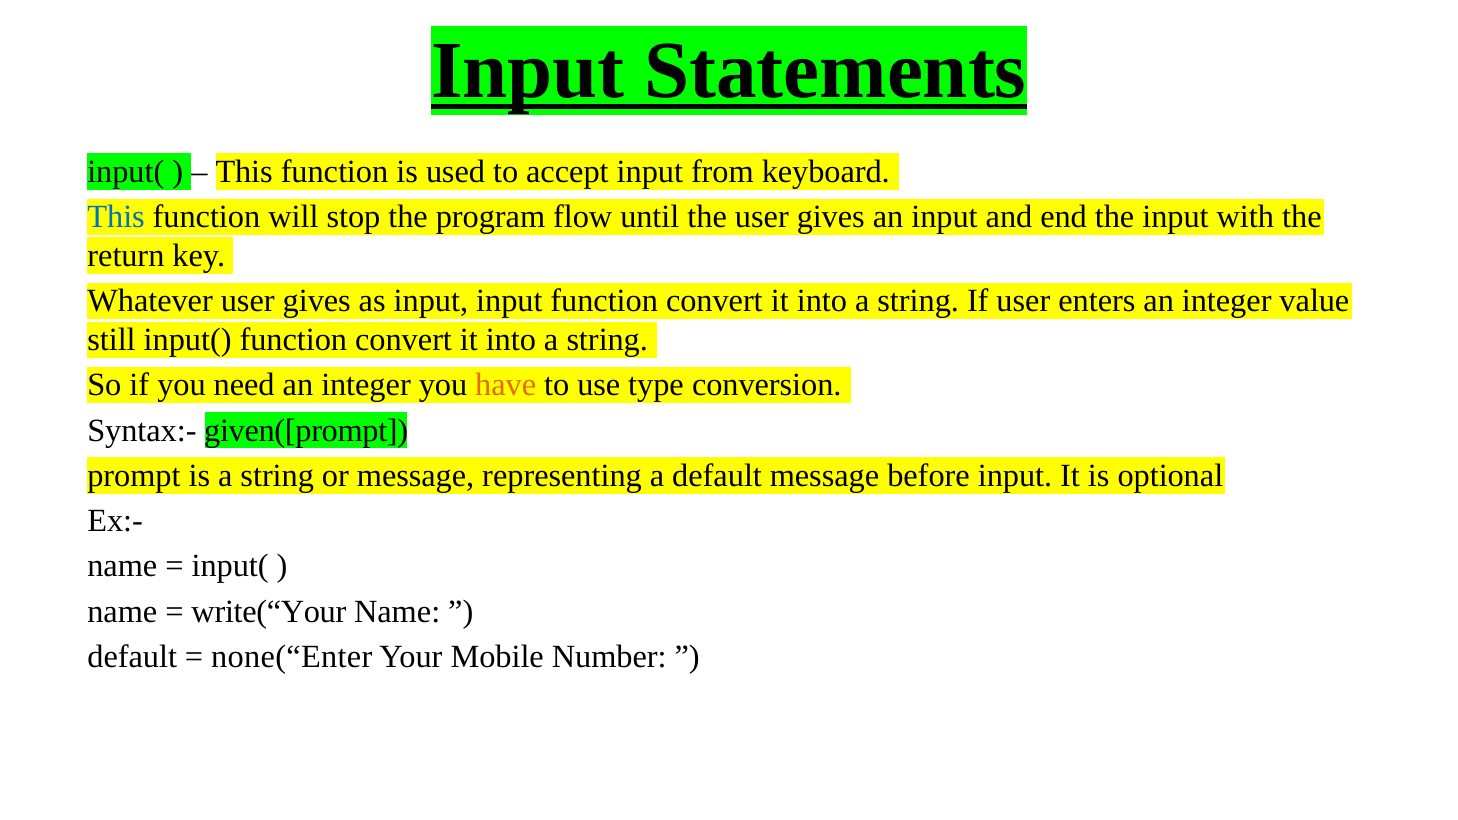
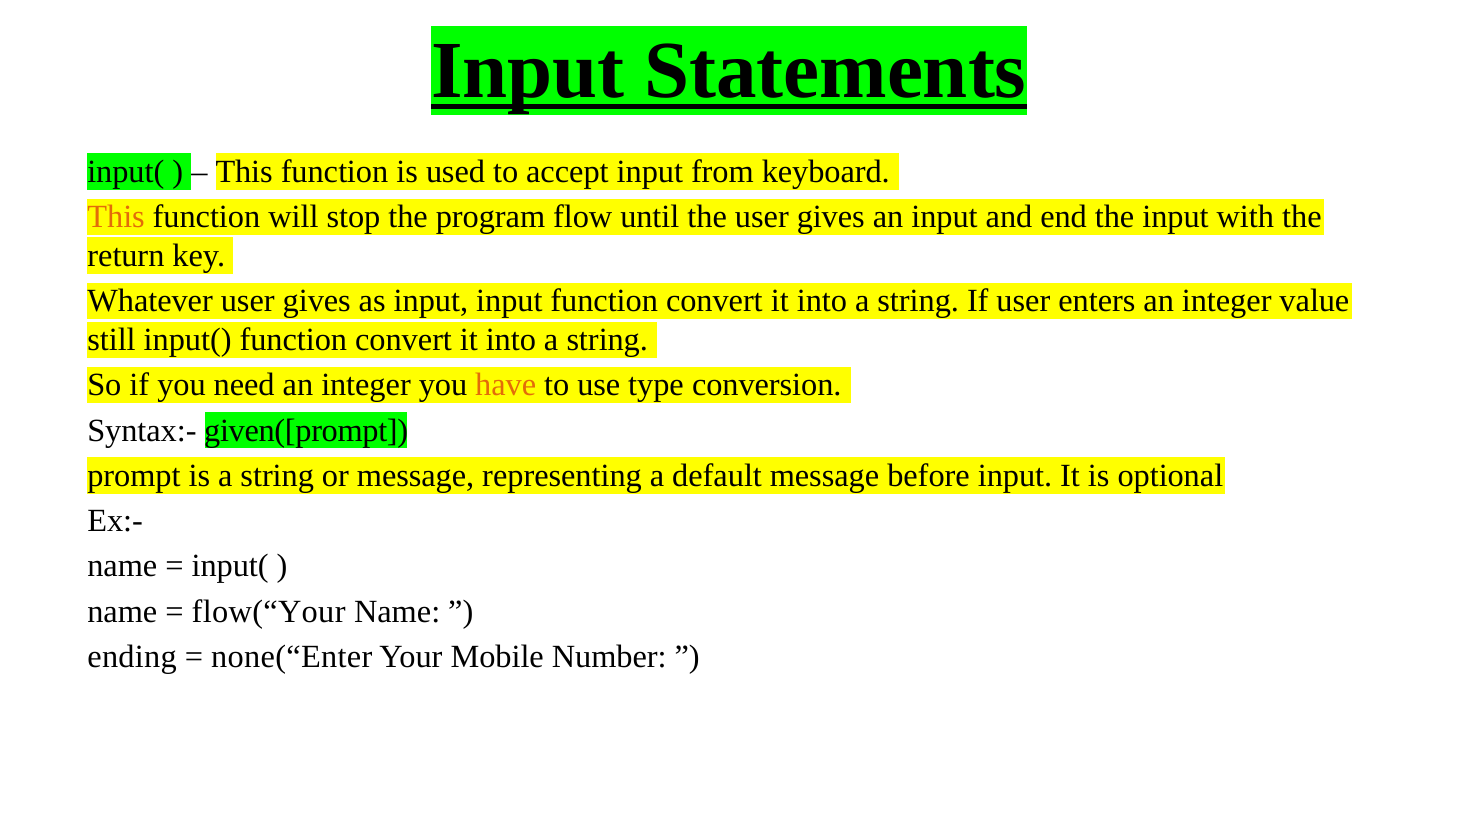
This at (116, 217) colour: blue -> orange
write(“Your: write(“Your -> flow(“Your
default at (132, 657): default -> ending
